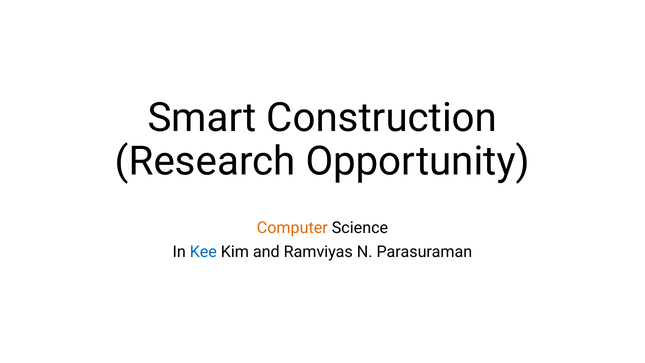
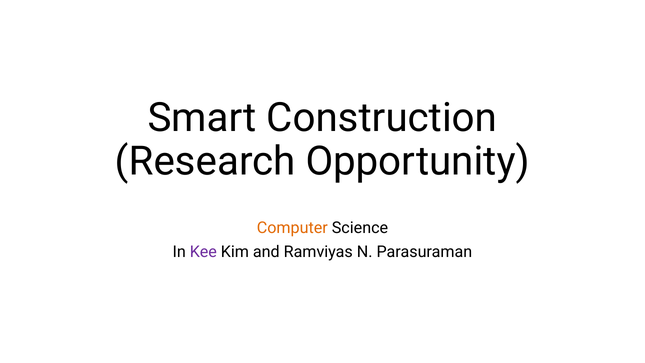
Kee colour: blue -> purple
